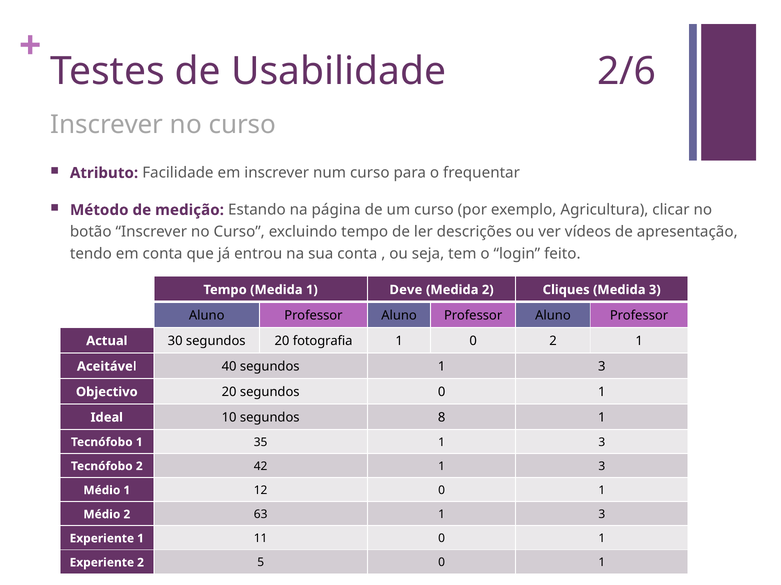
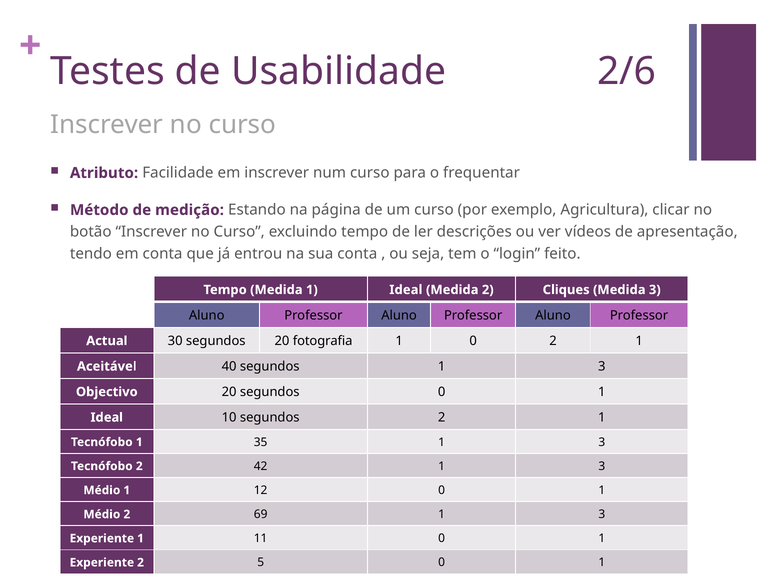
Medida 1 Deve: Deve -> Ideal
segundos 8: 8 -> 2
63: 63 -> 69
